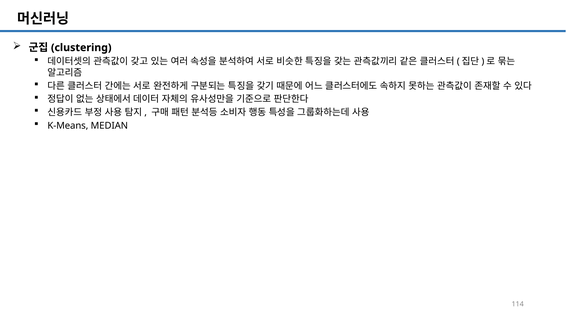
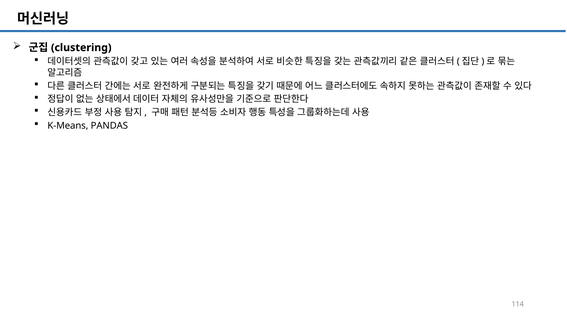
MEDIAN: MEDIAN -> PANDAS
